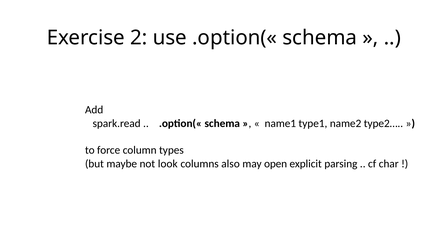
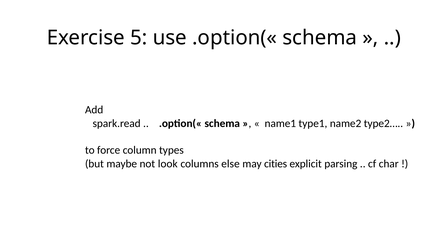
2: 2 -> 5
also: also -> else
open: open -> cities
